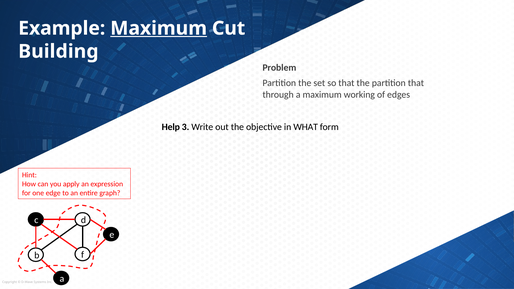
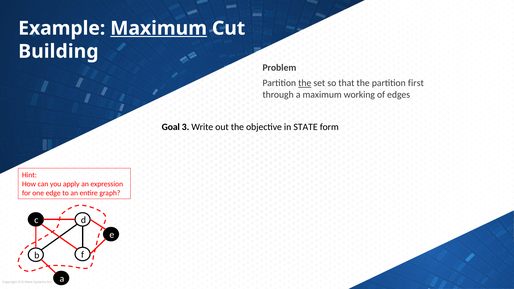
the at (305, 83) underline: none -> present
partition that: that -> first
Help: Help -> Goal
WHAT: WHAT -> STATE
